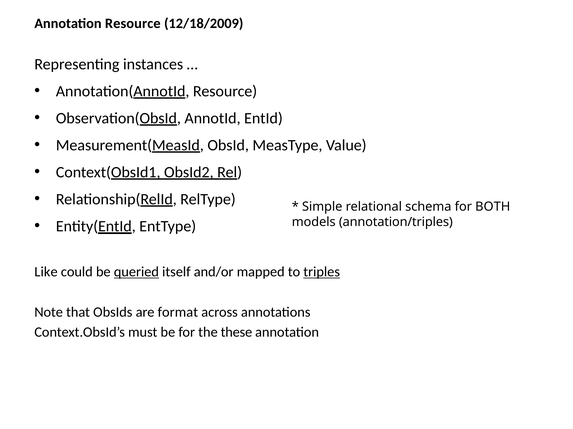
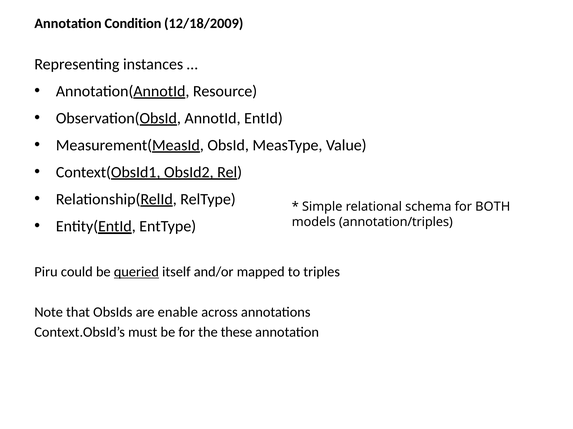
Annotation Resource: Resource -> Condition
Like: Like -> Piru
triples underline: present -> none
format: format -> enable
